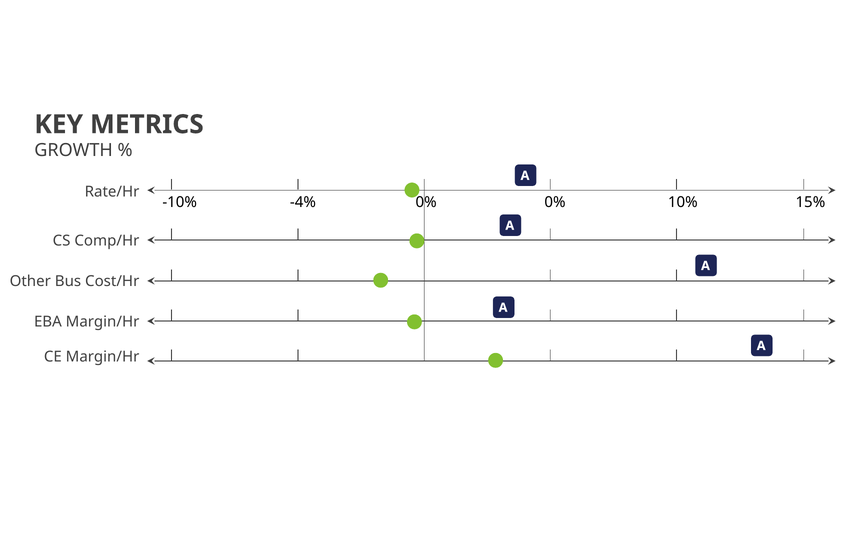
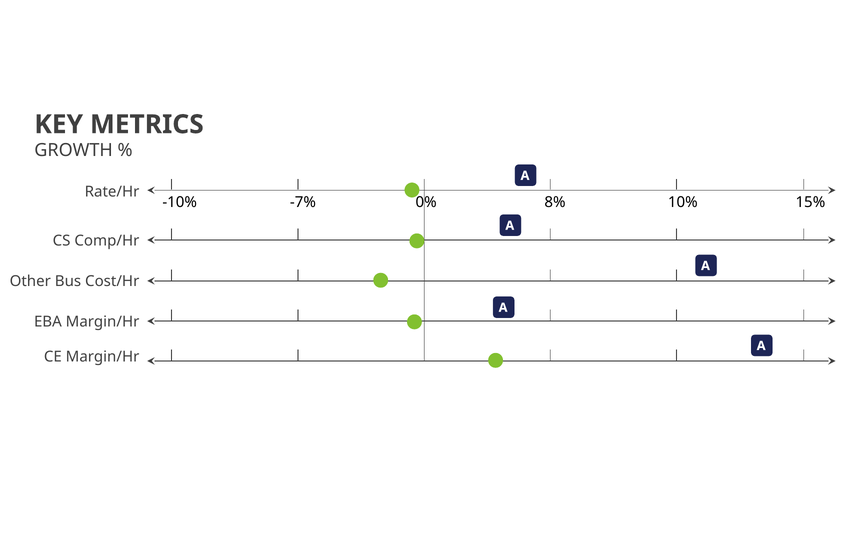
-4%: -4% -> -7%
0% 0%: 0% -> 8%
